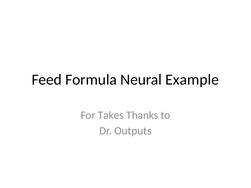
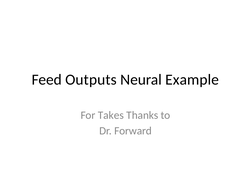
Formula: Formula -> Outputs
Outputs: Outputs -> Forward
